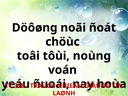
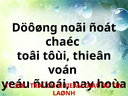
chöùc: chöùc -> chaéc
tôùi noùng: noùng -> thieân
